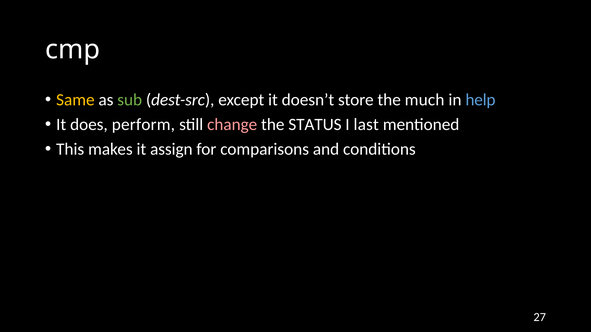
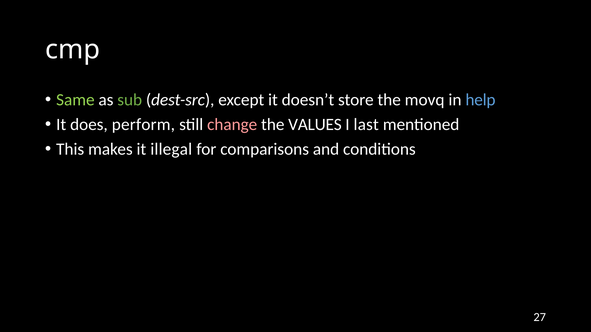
Same colour: yellow -> light green
much: much -> movq
STATUS: STATUS -> VALUES
assign: assign -> illegal
